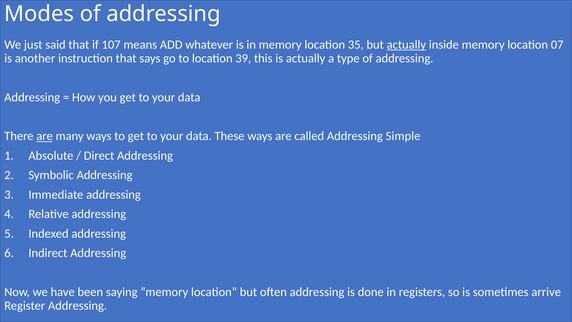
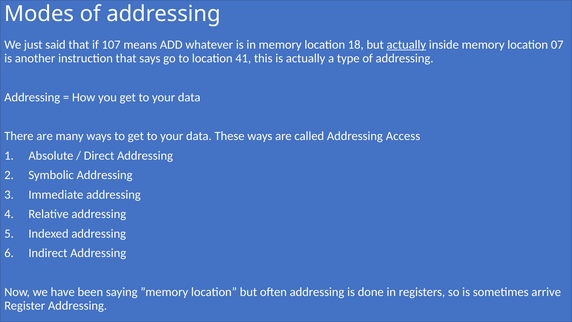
35: 35 -> 18
39: 39 -> 41
are at (45, 136) underline: present -> none
Simple: Simple -> Access
